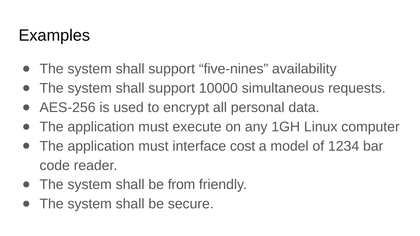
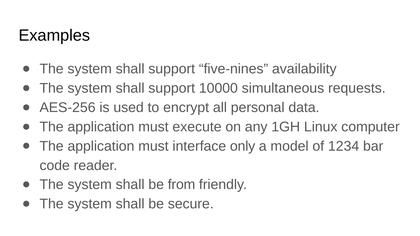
cost: cost -> only
